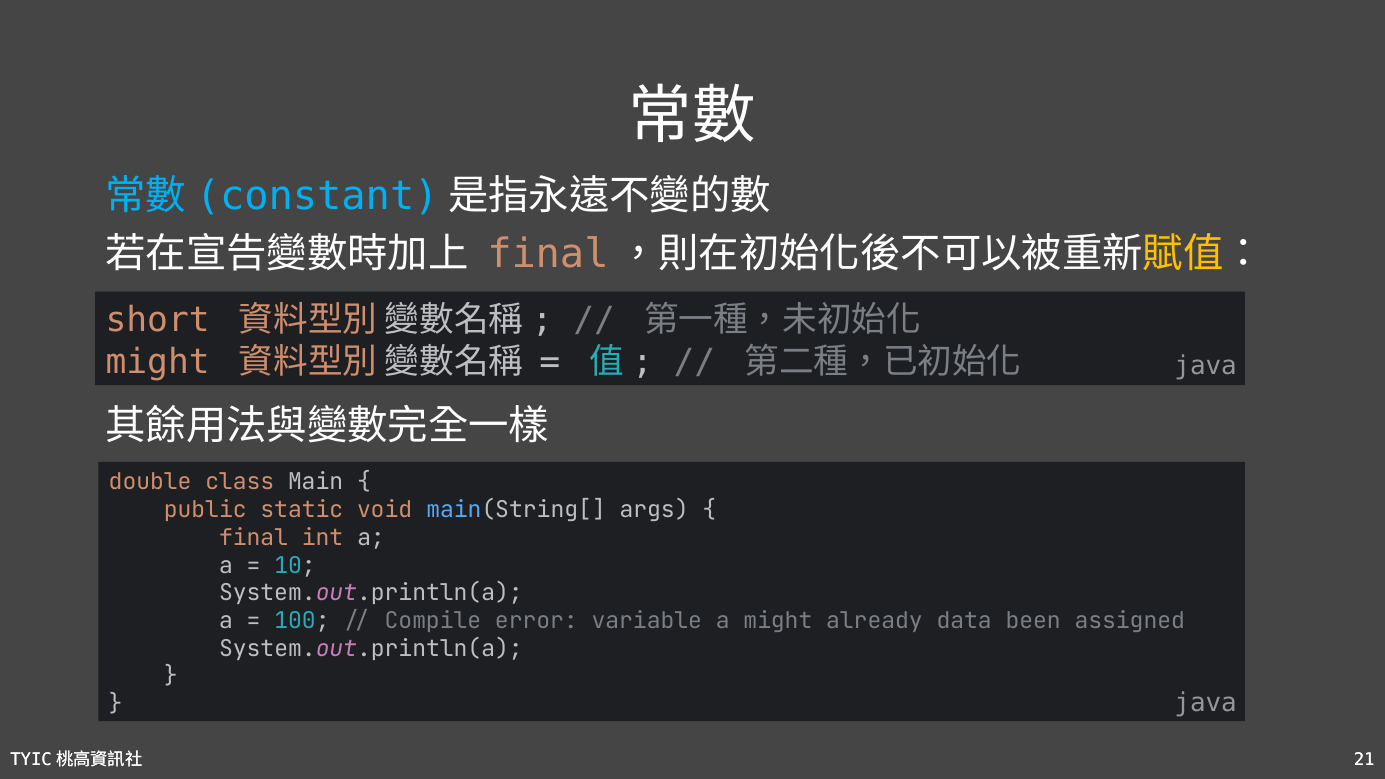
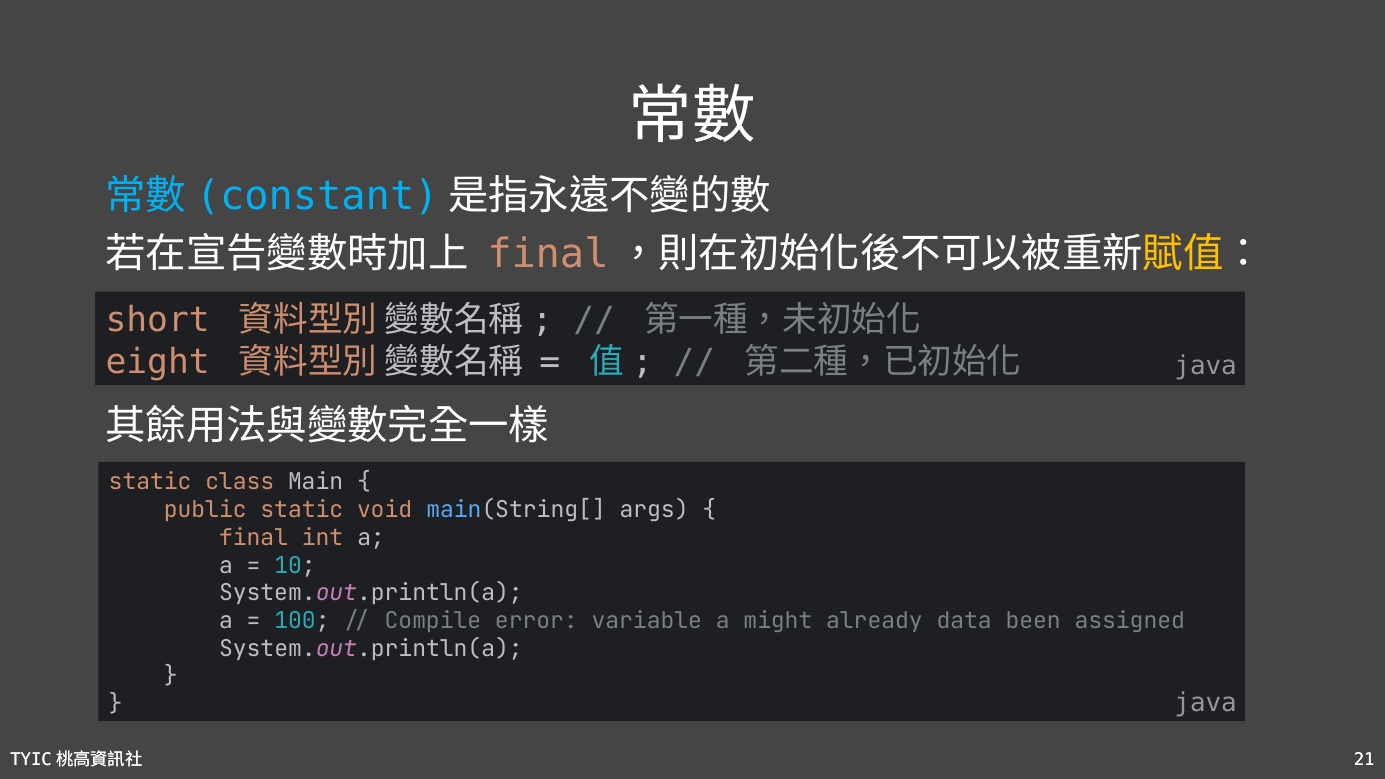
might at (158, 362): might -> eight
double at (150, 482): double -> static
